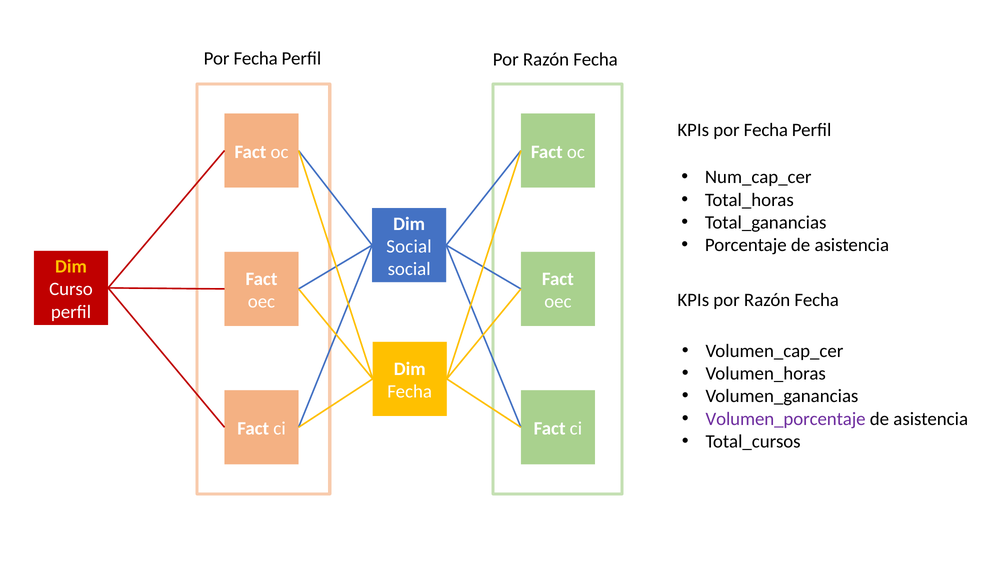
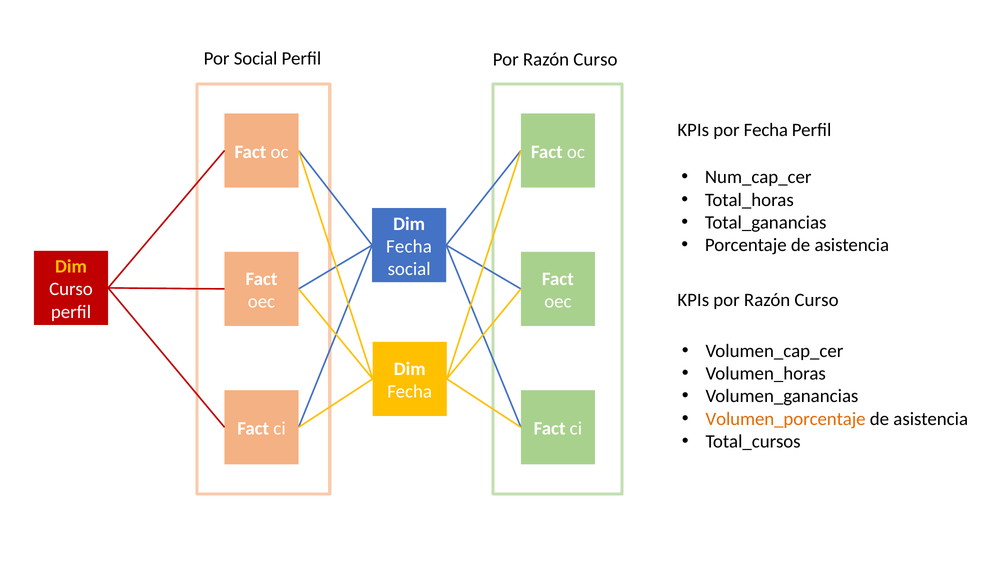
Fecha at (256, 58): Fecha -> Social
Fecha at (596, 60): Fecha -> Curso
Social at (409, 246): Social -> Fecha
KPIs por Razón Fecha: Fecha -> Curso
Volumen_porcentaje colour: purple -> orange
